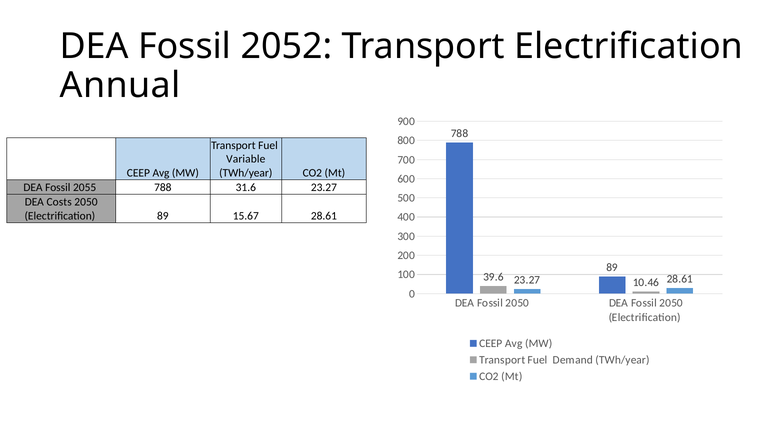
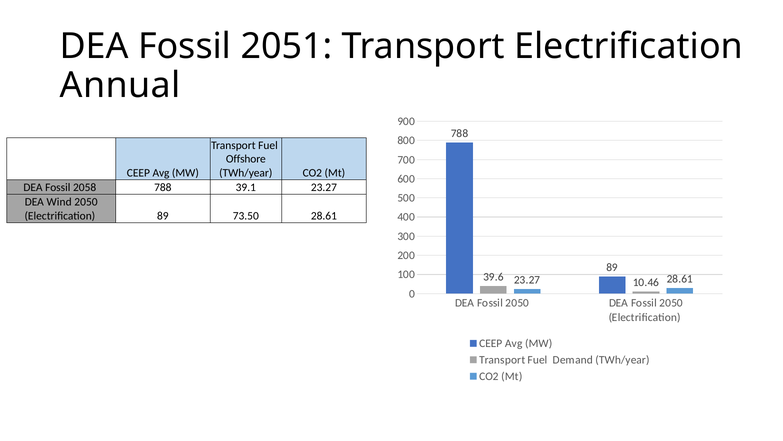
2052: 2052 -> 2051
Variable: Variable -> Offshore
2055: 2055 -> 2058
31.6: 31.6 -> 39.1
Costs: Costs -> Wind
15.67: 15.67 -> 73.50
